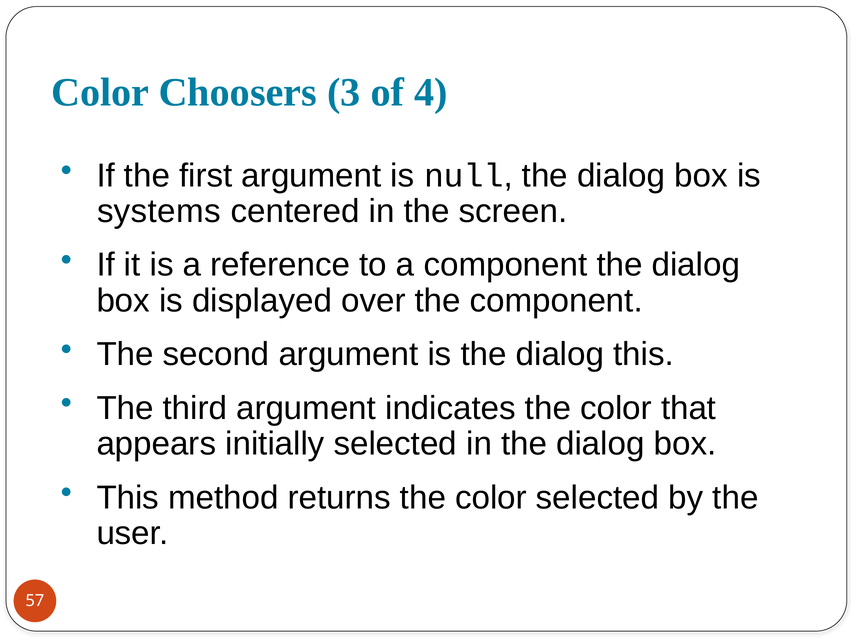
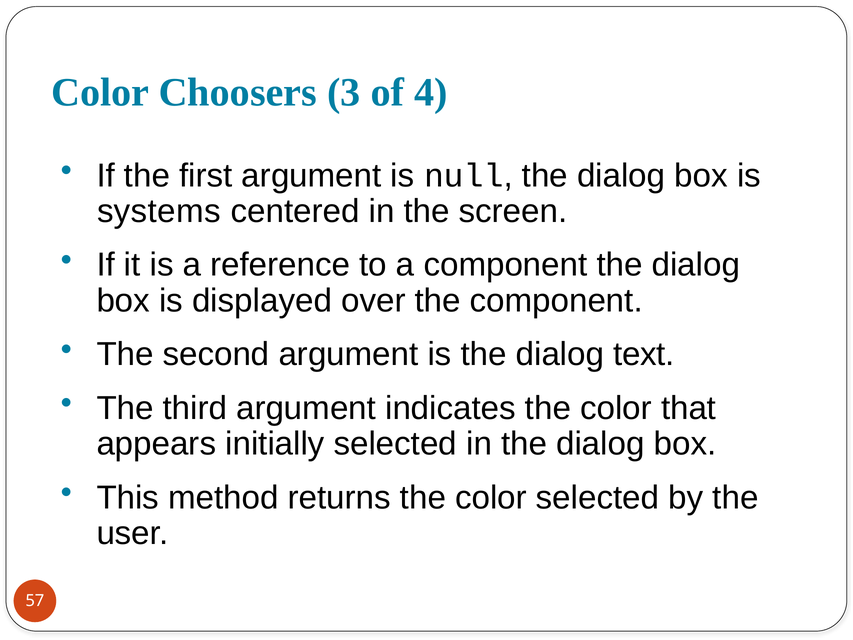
dialog this: this -> text
